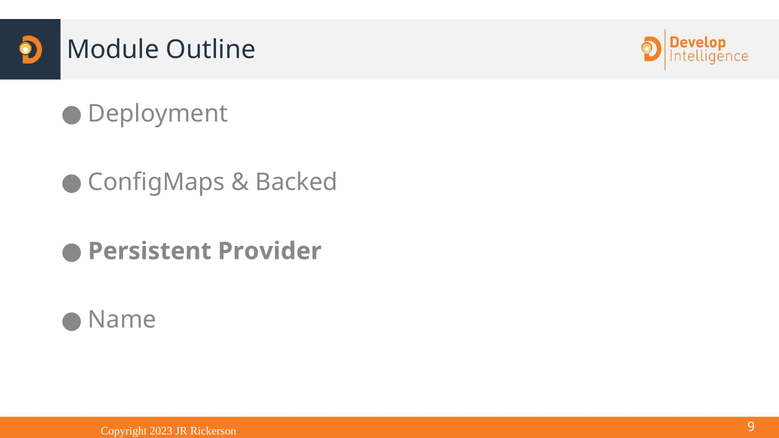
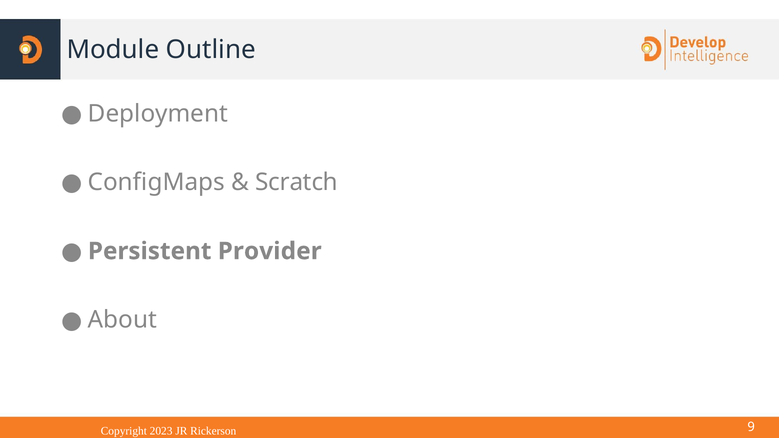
Backed: Backed -> Scratch
Name: Name -> About
